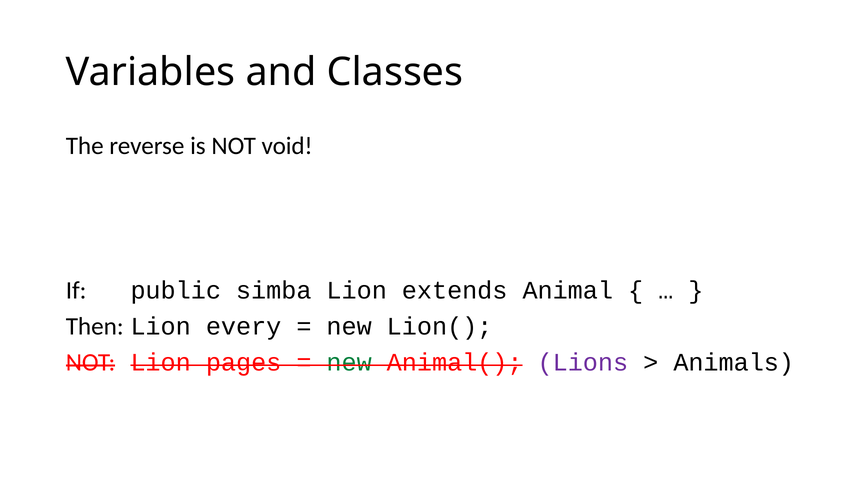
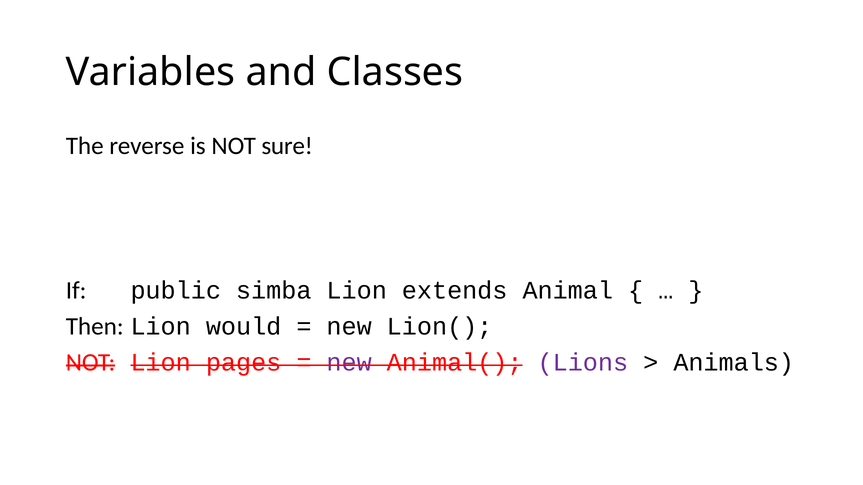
void: void -> sure
every: every -> would
new at (349, 363) colour: green -> purple
